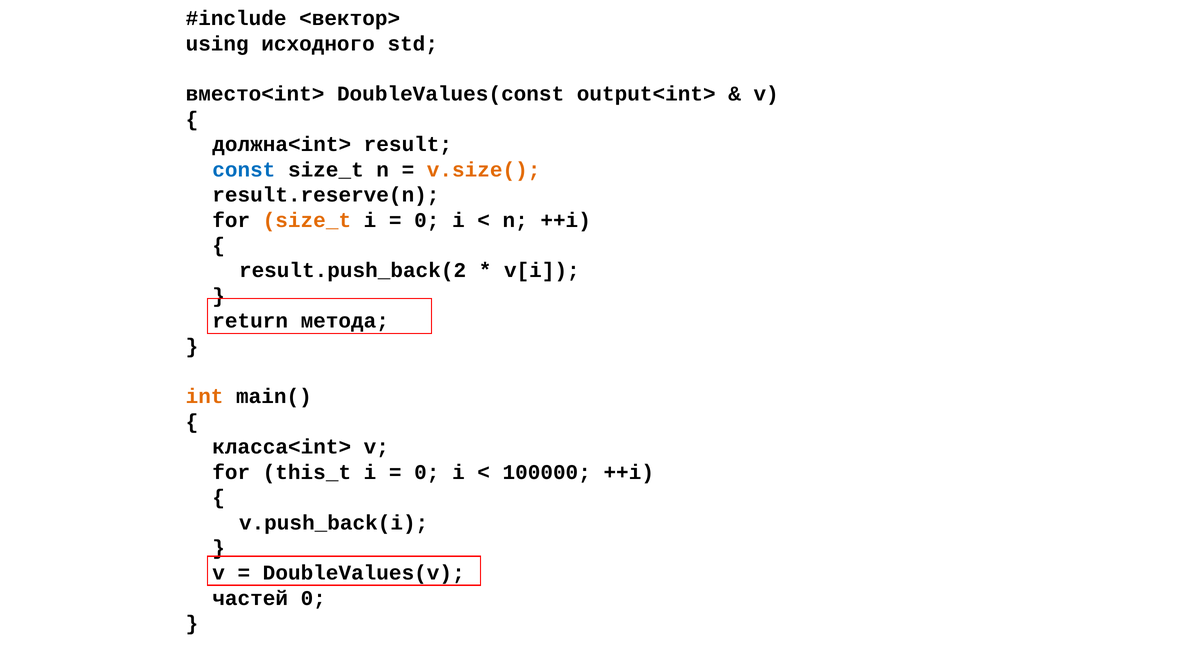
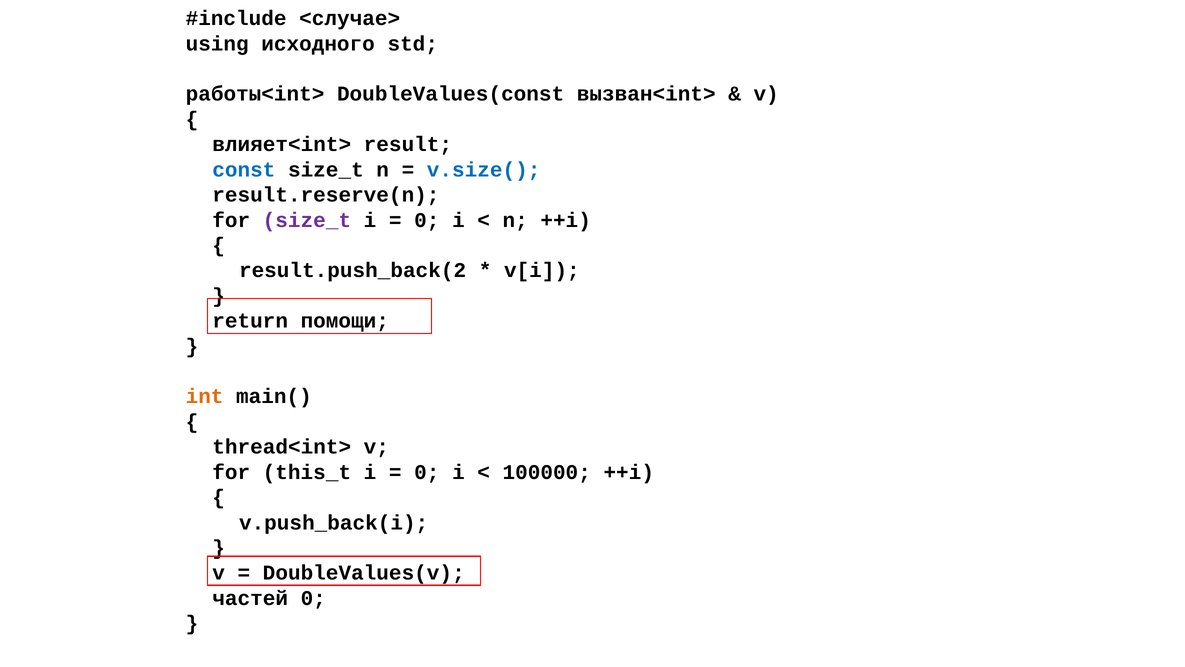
<вектор>: <вектор> -> <случае>
вместо<int>: вместо<int> -> работы<int>
output<int>: output<int> -> вызван<int>
должна<int>: должна<int> -> влияет<int>
v.size( colour: orange -> blue
size_t at (307, 220) colour: orange -> purple
метода: метода -> помощи
класса<int>: класса<int> -> thread<int>
